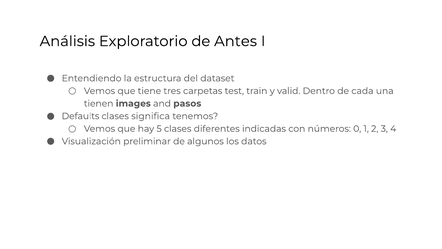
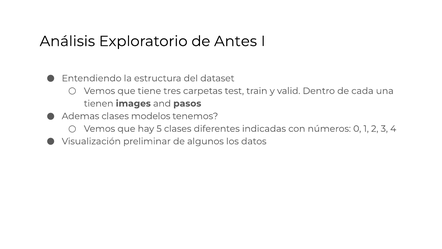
Defaults: Defaults -> Ademas
significa: significa -> modelos
